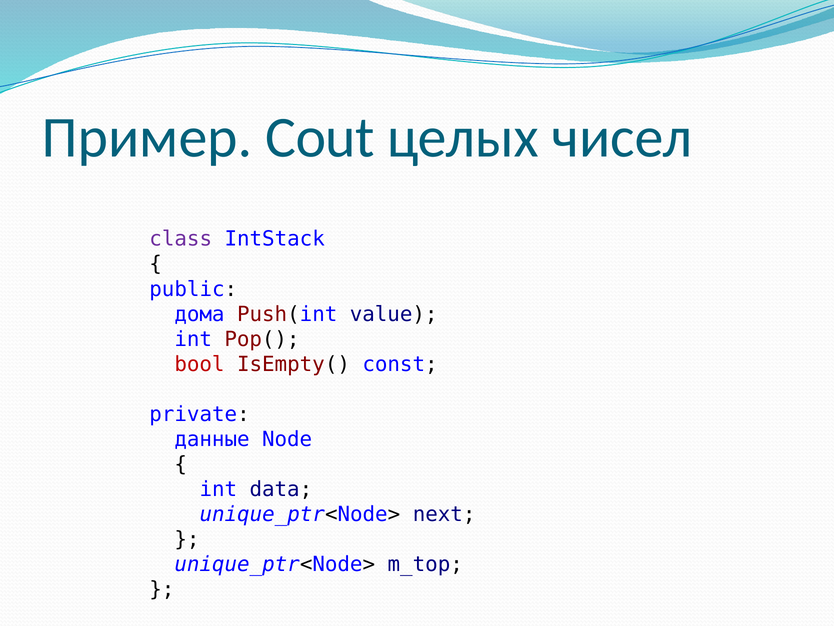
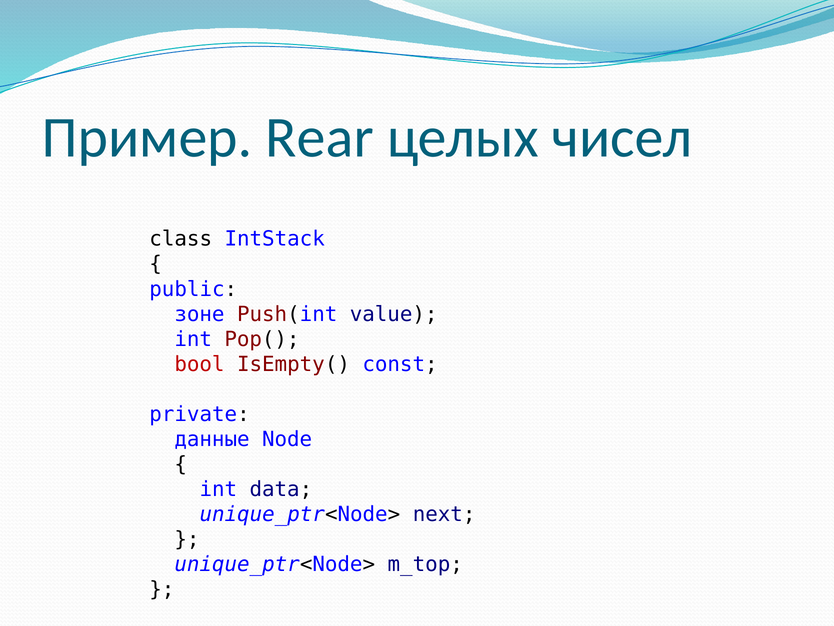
Cout: Cout -> Rear
class colour: purple -> black
дома: дома -> зоне
